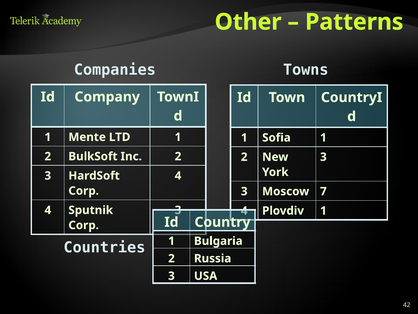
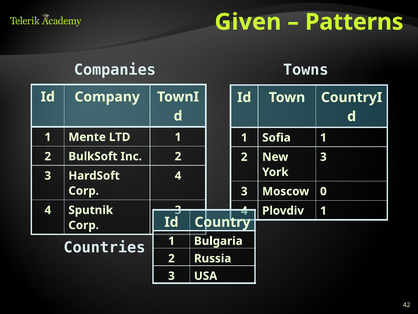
Other: Other -> Given
7: 7 -> 0
